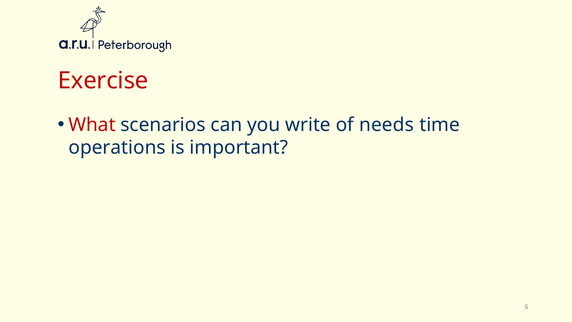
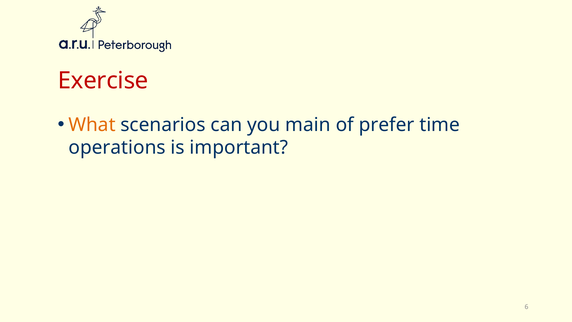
What colour: red -> orange
write: write -> main
needs: needs -> prefer
